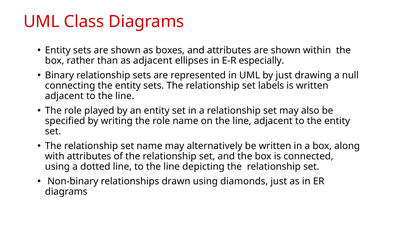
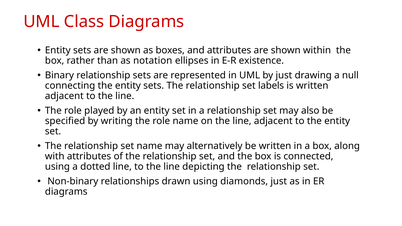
as adjacent: adjacent -> notation
especially: especially -> existence
